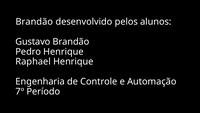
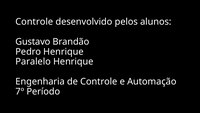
Brandão at (34, 22): Brandão -> Controle
Raphael: Raphael -> Paralelo
